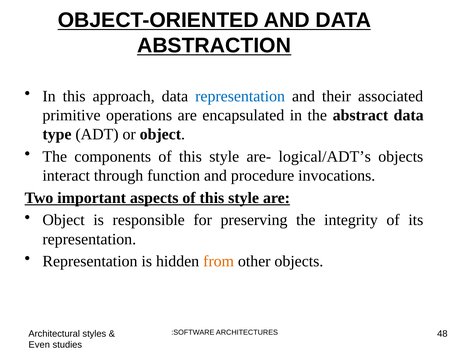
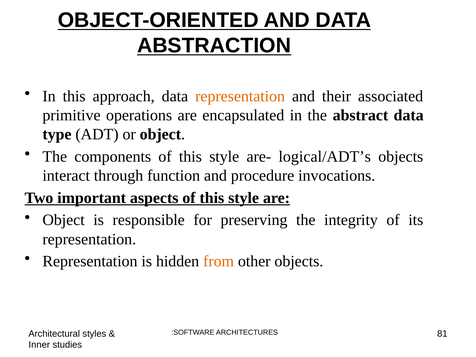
representation at (240, 96) colour: blue -> orange
48: 48 -> 81
Even: Even -> Inner
